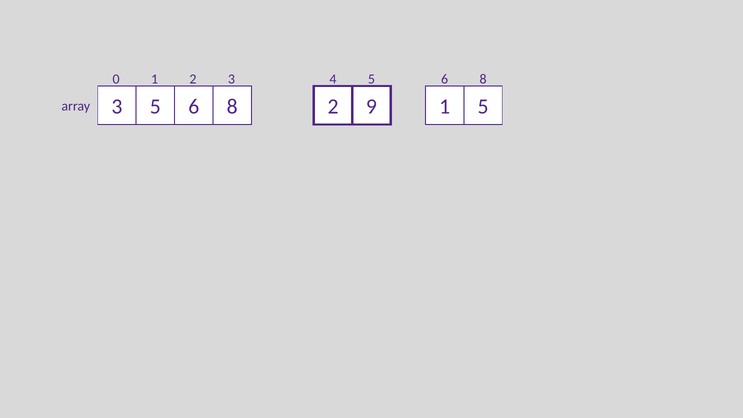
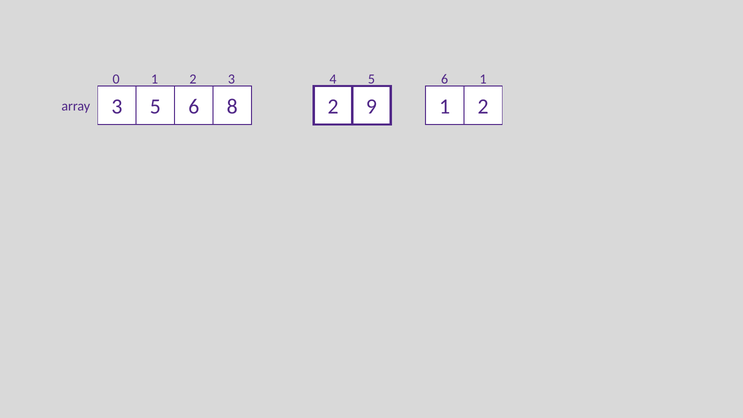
4 5 6 8: 8 -> 1
9 1 5: 5 -> 2
